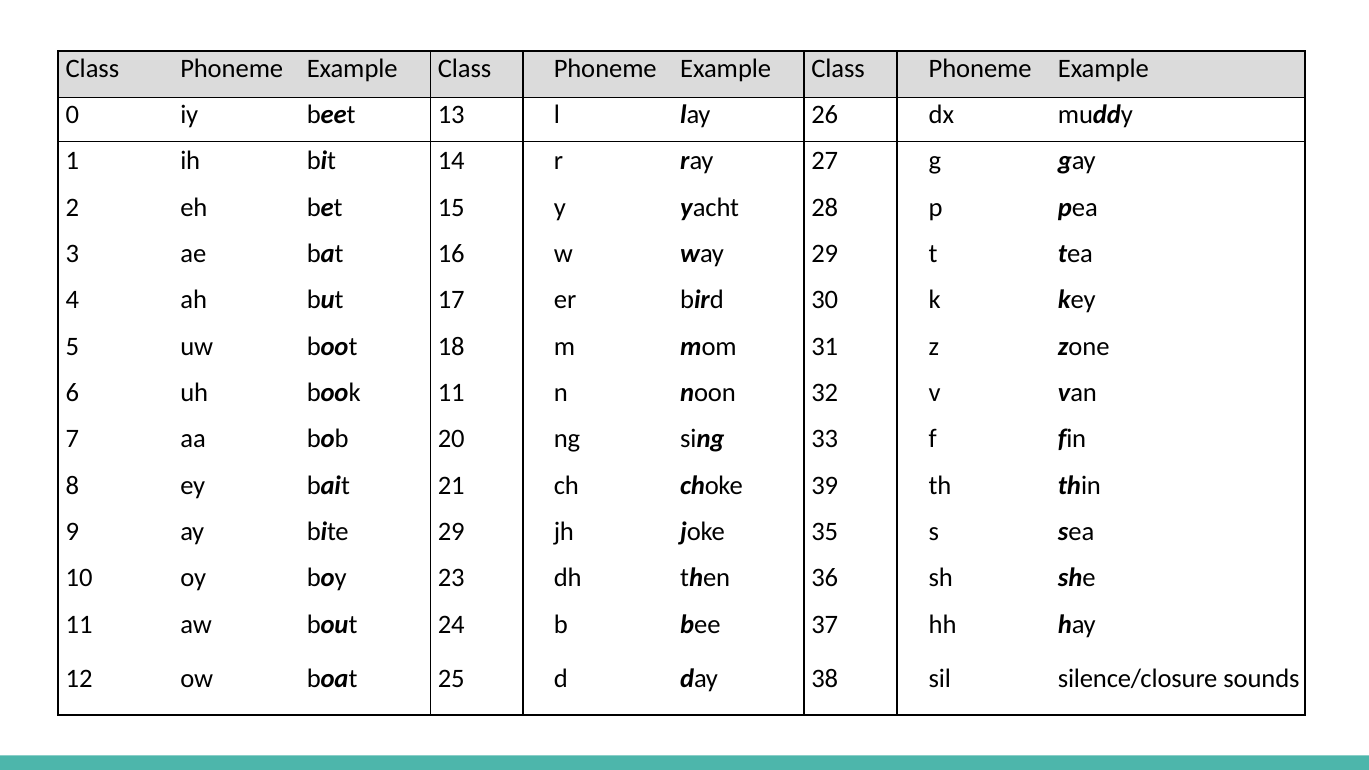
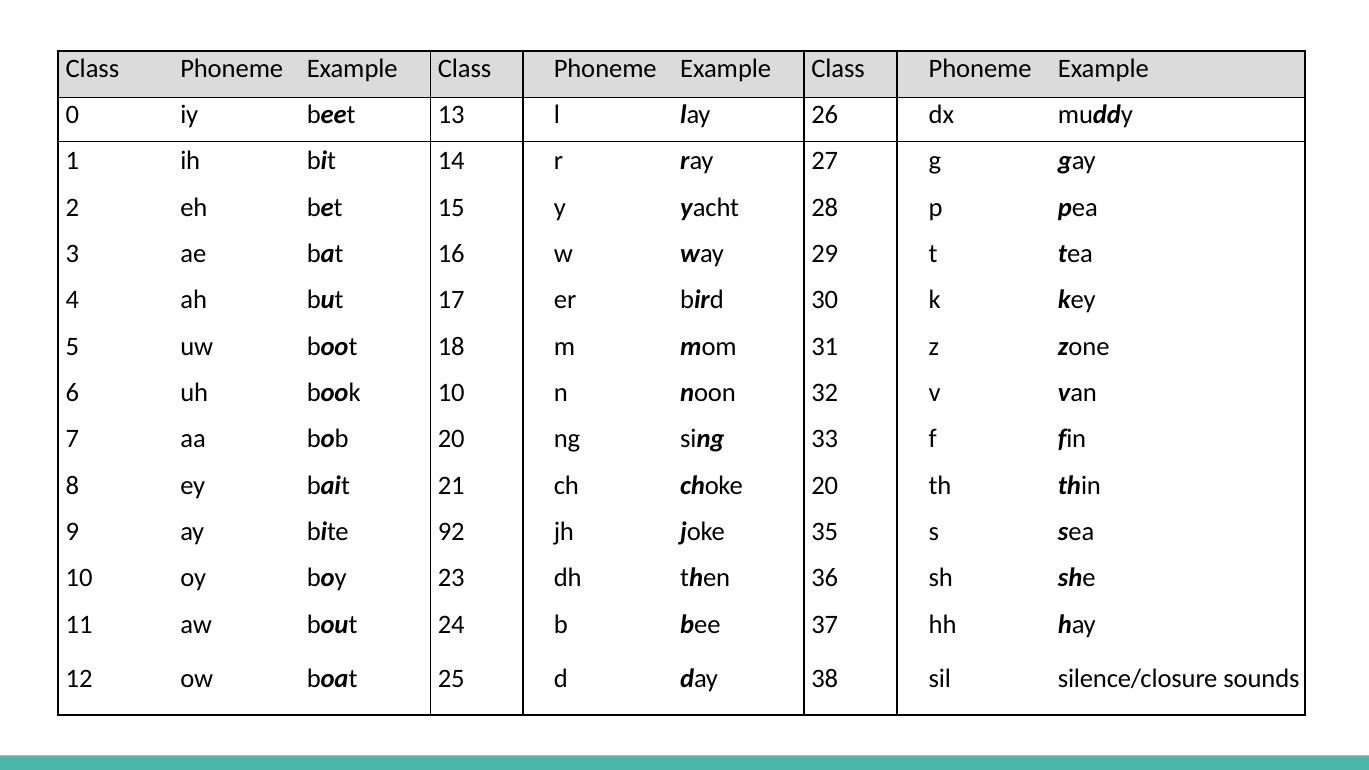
book 11: 11 -> 10
choke 39: 39 -> 20
bite 29: 29 -> 92
